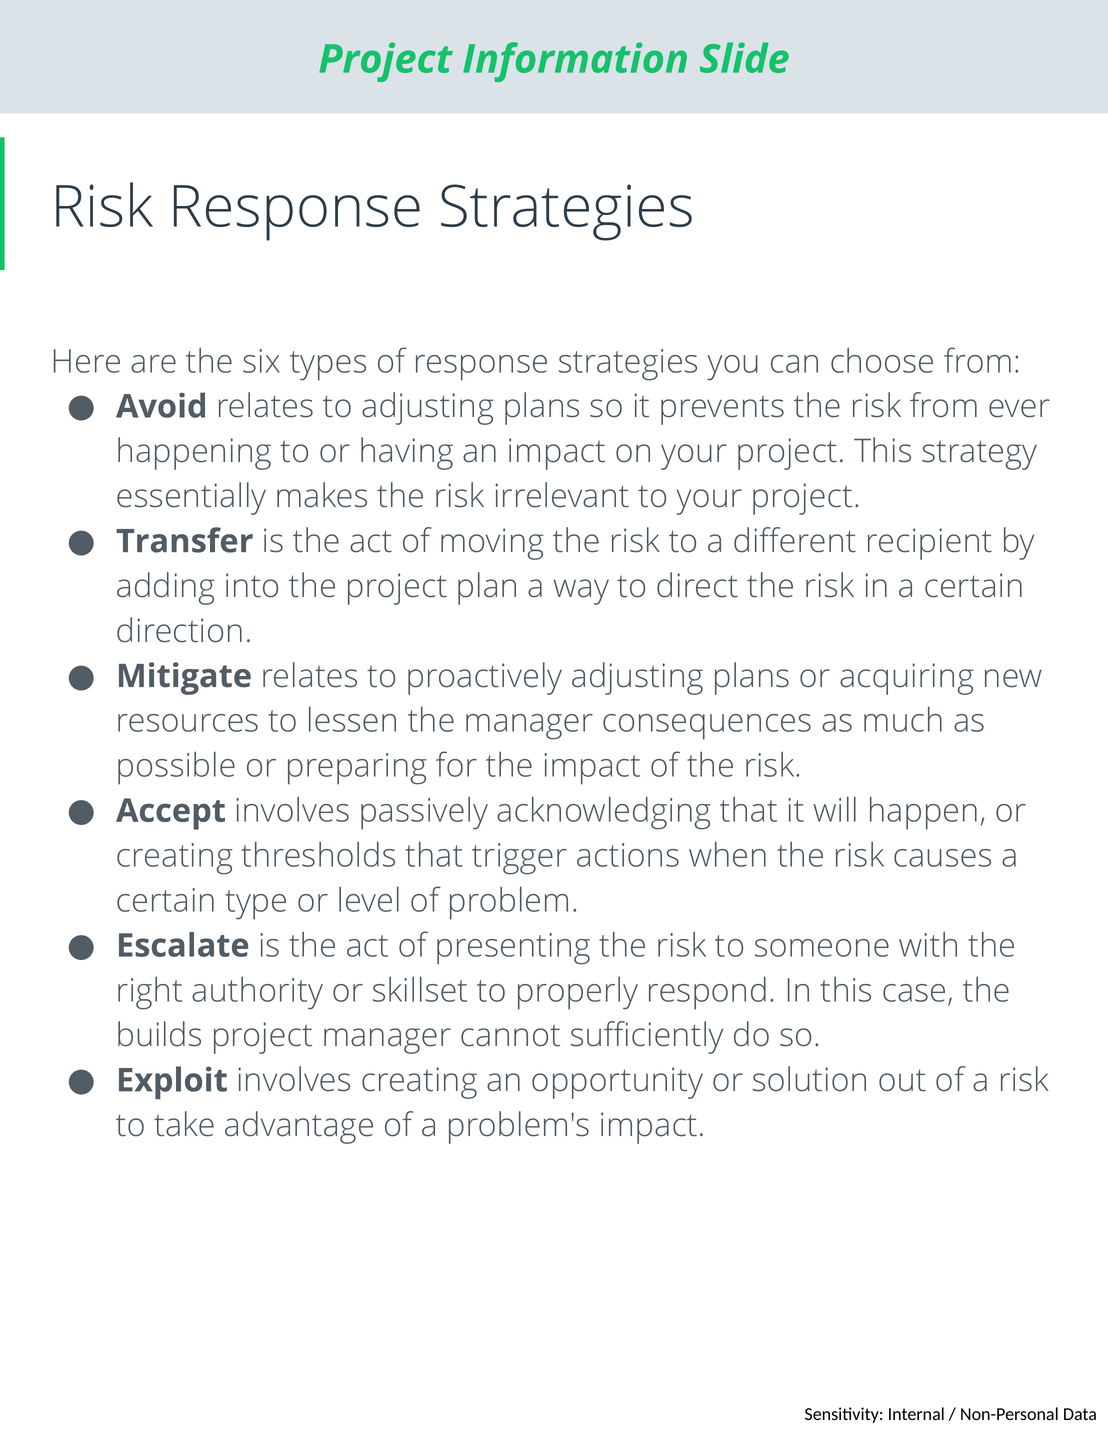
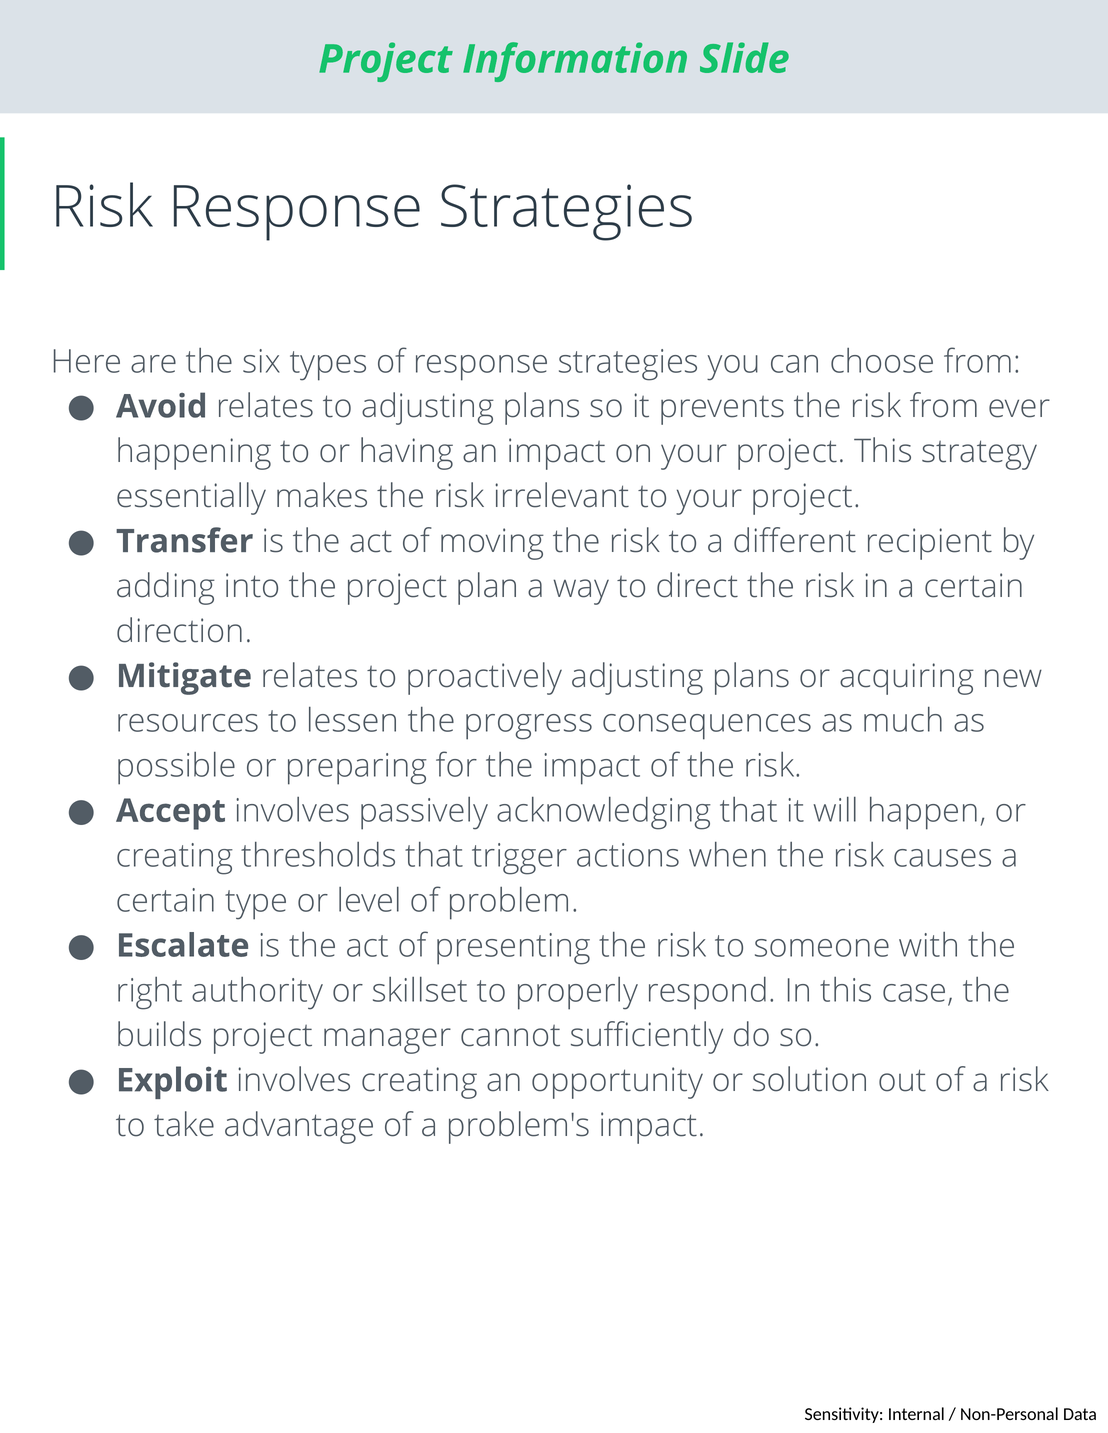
the manager: manager -> progress
